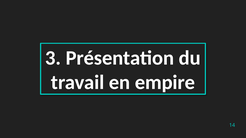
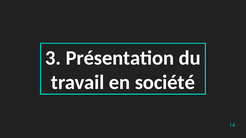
empire: empire -> société
